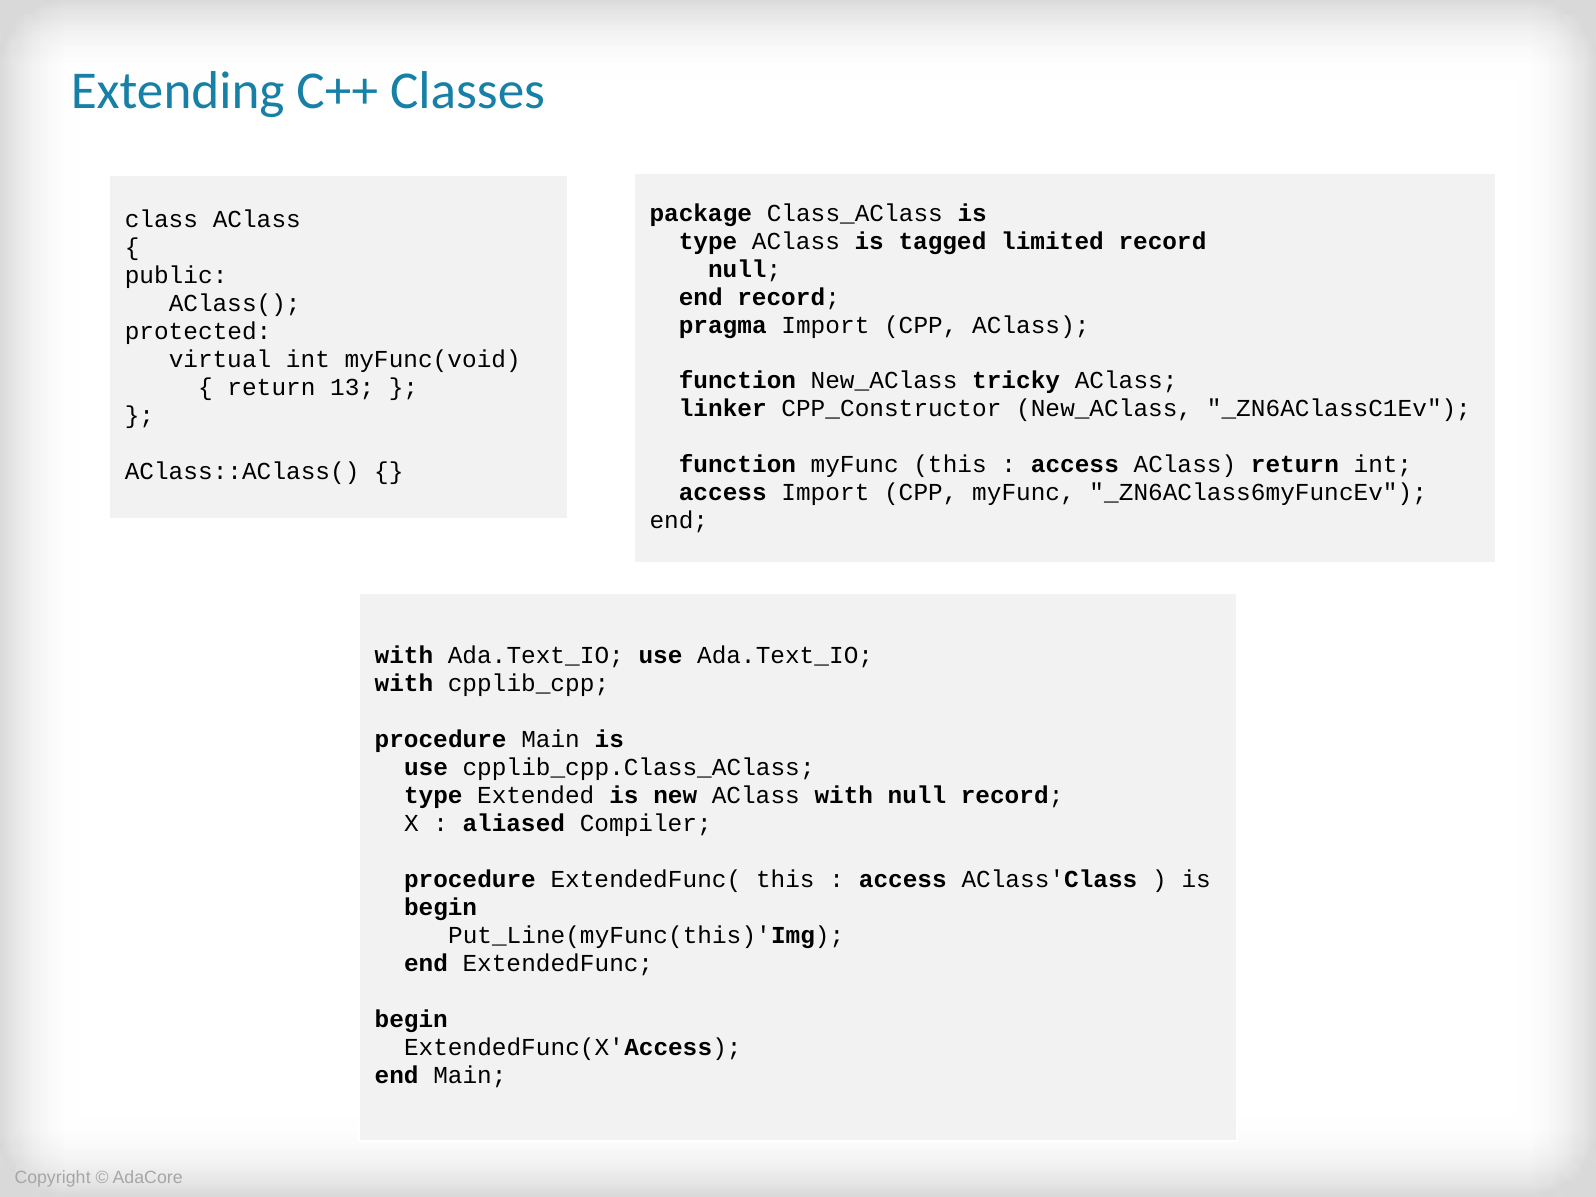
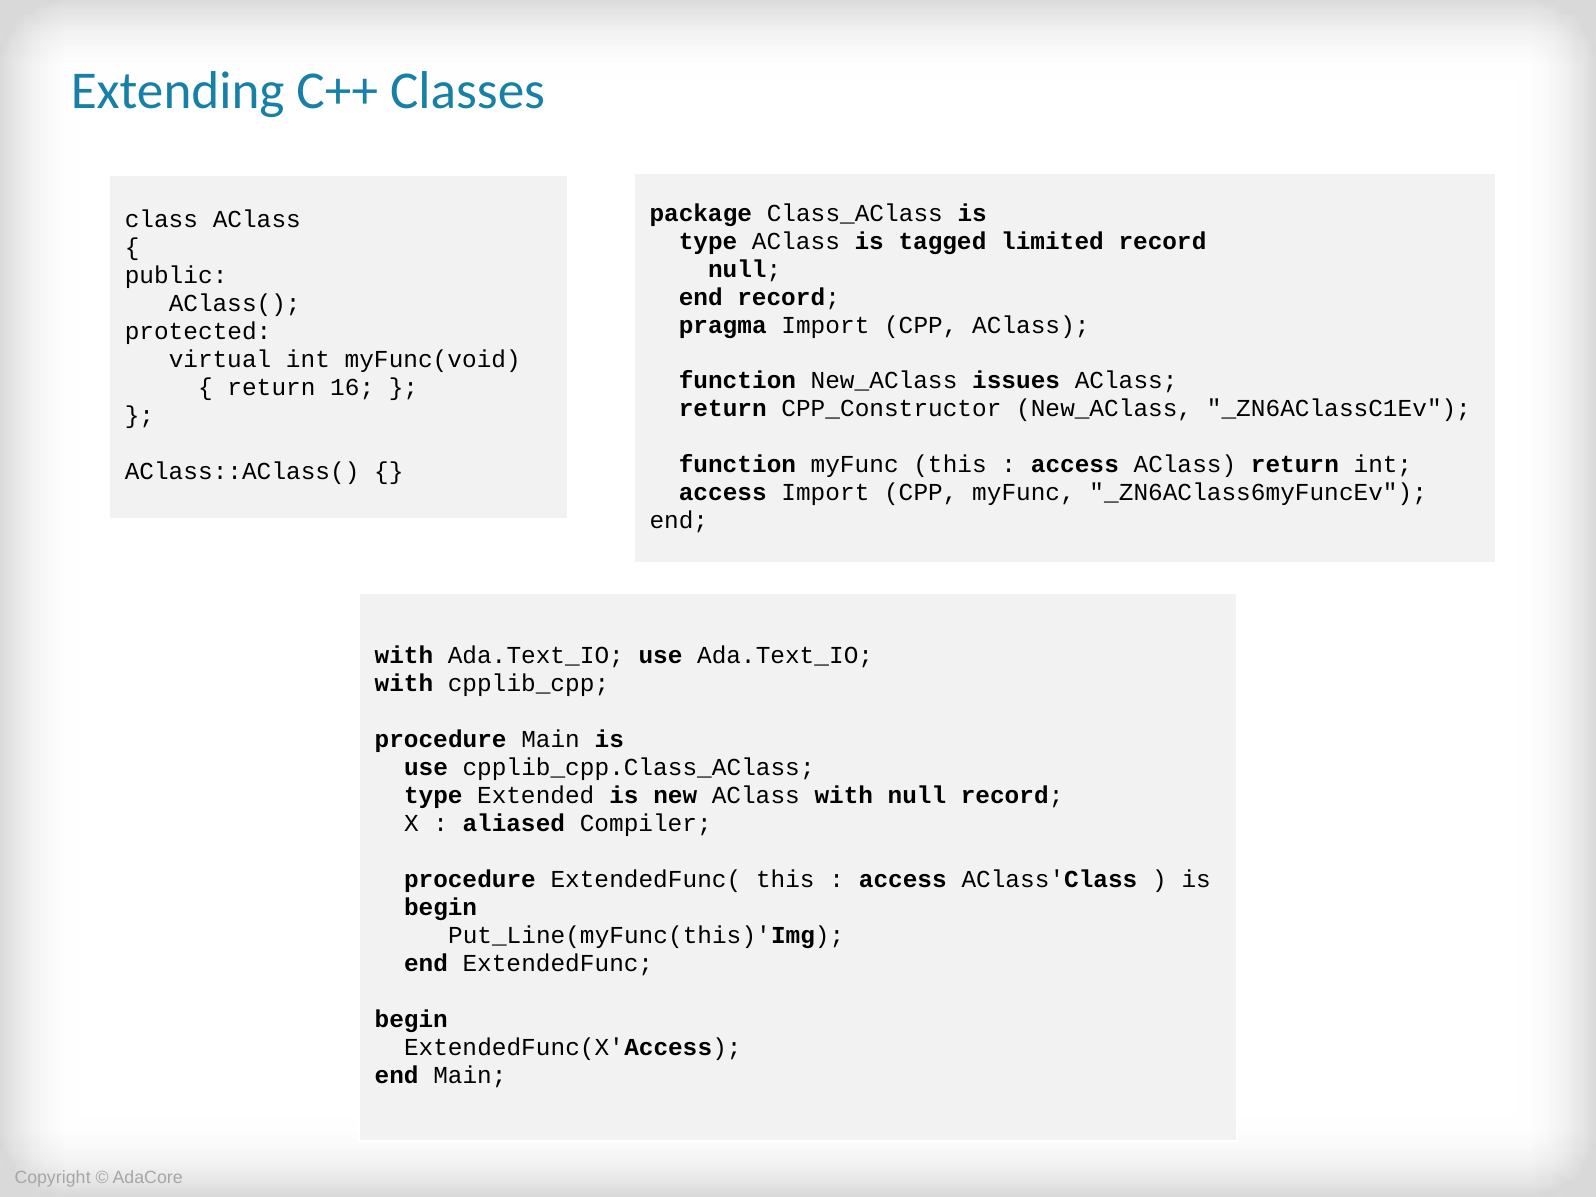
tricky: tricky -> issues
13: 13 -> 16
linker at (723, 409): linker -> return
